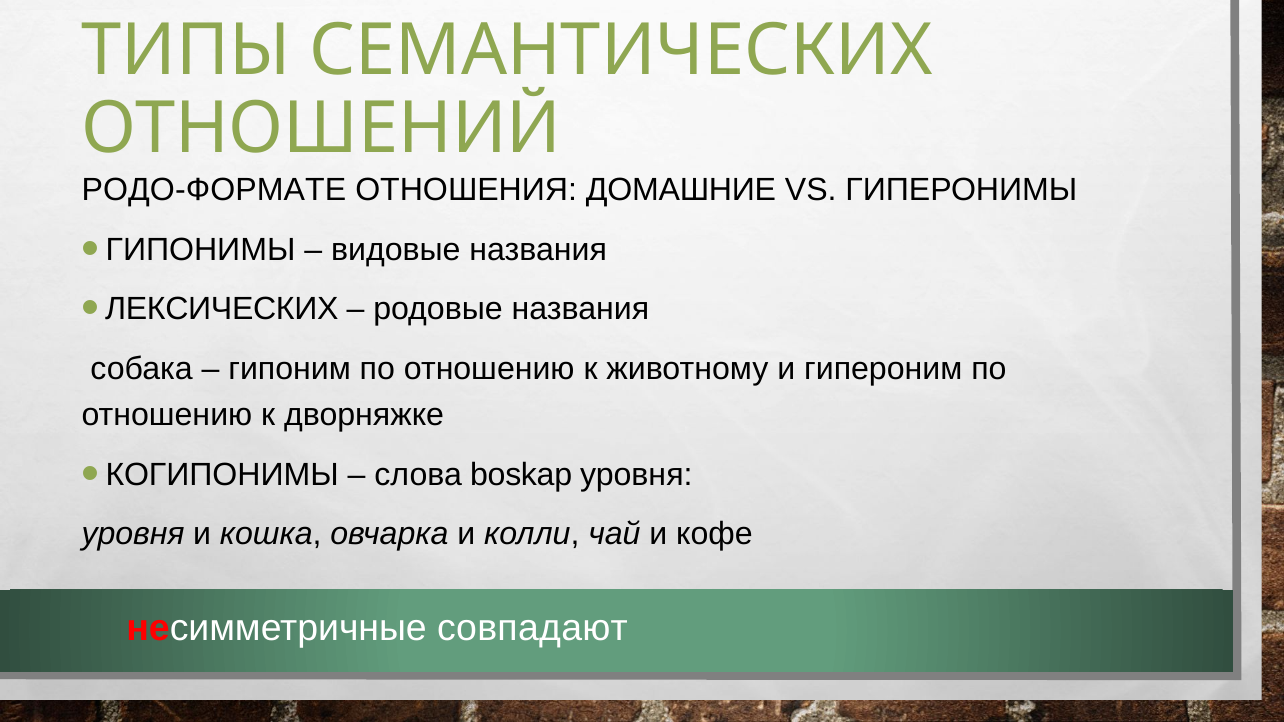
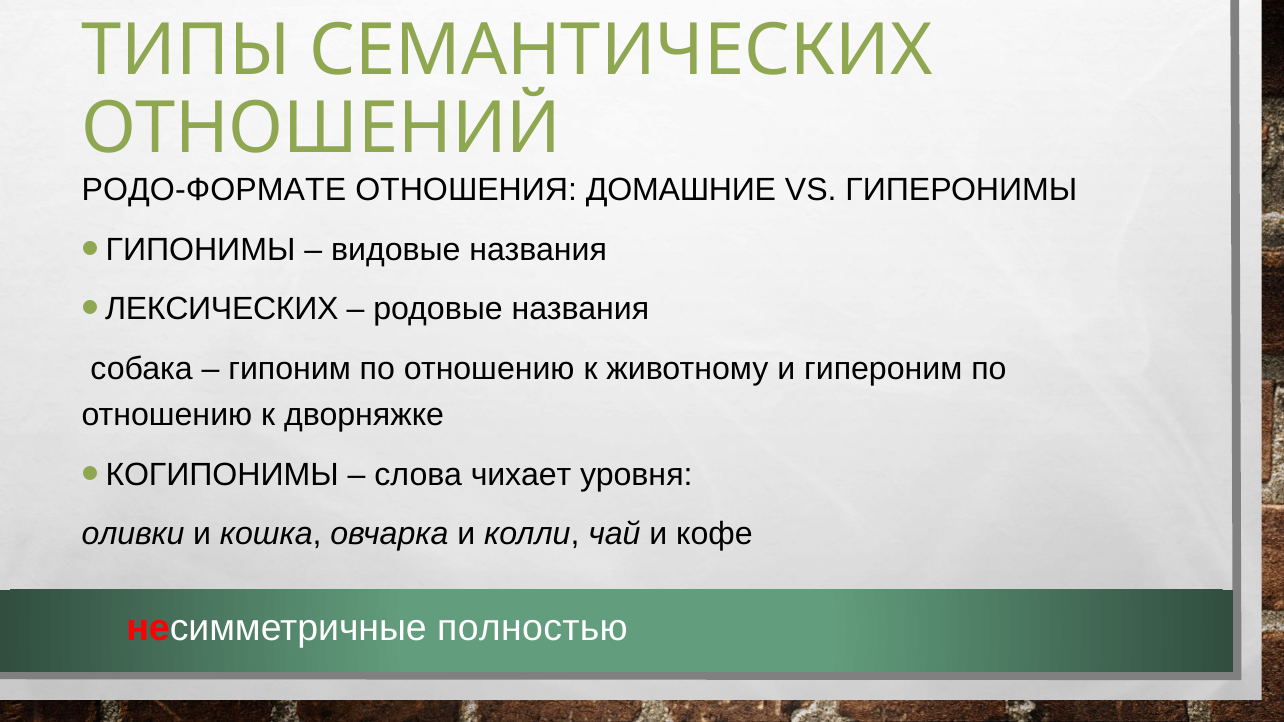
boskap: boskap -> чихает
уровня at (133, 534): уровня -> оливки
совпадают: совпадают -> полностью
